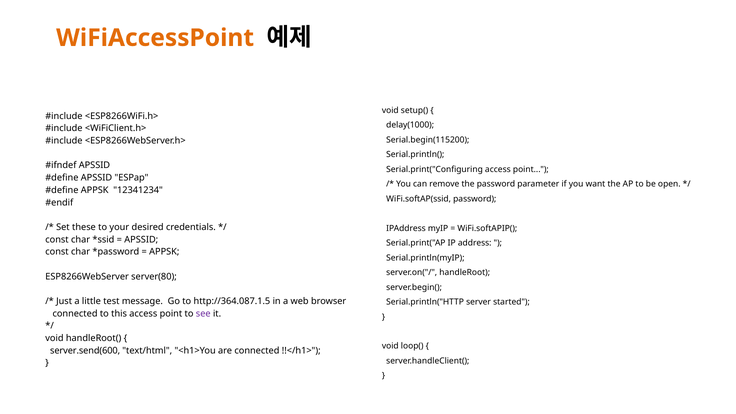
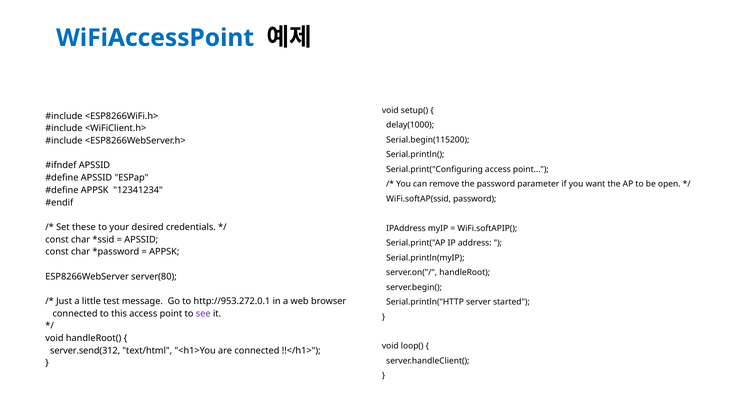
WiFiAccessPoint colour: orange -> blue
http://364.087.1.5: http://364.087.1.5 -> http://953.272.0.1
server.send(600: server.send(600 -> server.send(312
